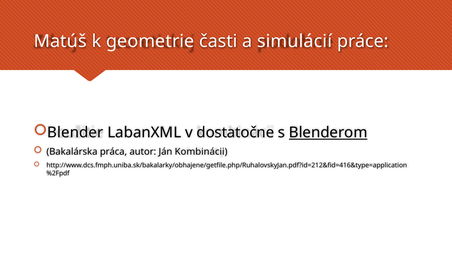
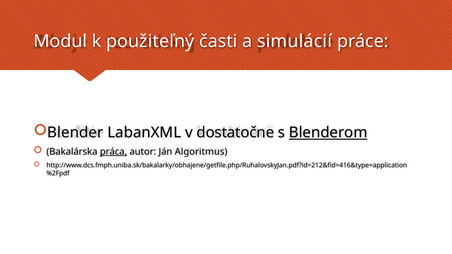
Matúš: Matúš -> Modul
geometrie: geometrie -> použiteľný
práca underline: none -> present
Kombinácii: Kombinácii -> Algoritmus
